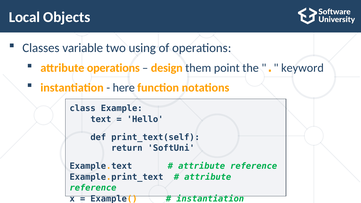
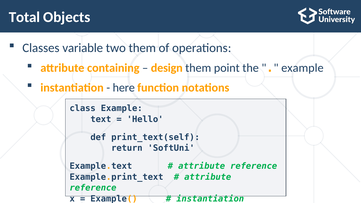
Local: Local -> Total
two using: using -> them
attribute operations: operations -> containing
keyword at (302, 68): keyword -> example
